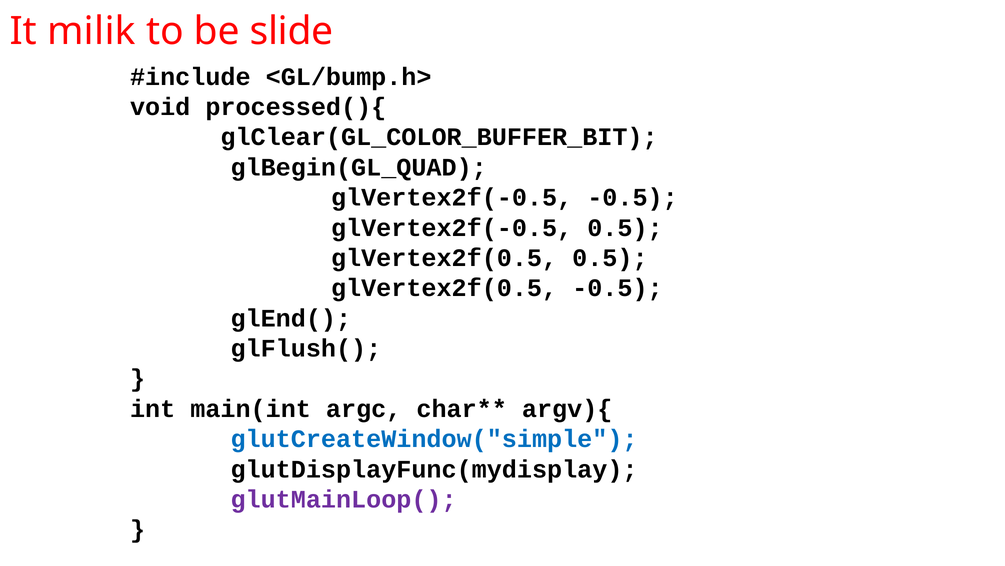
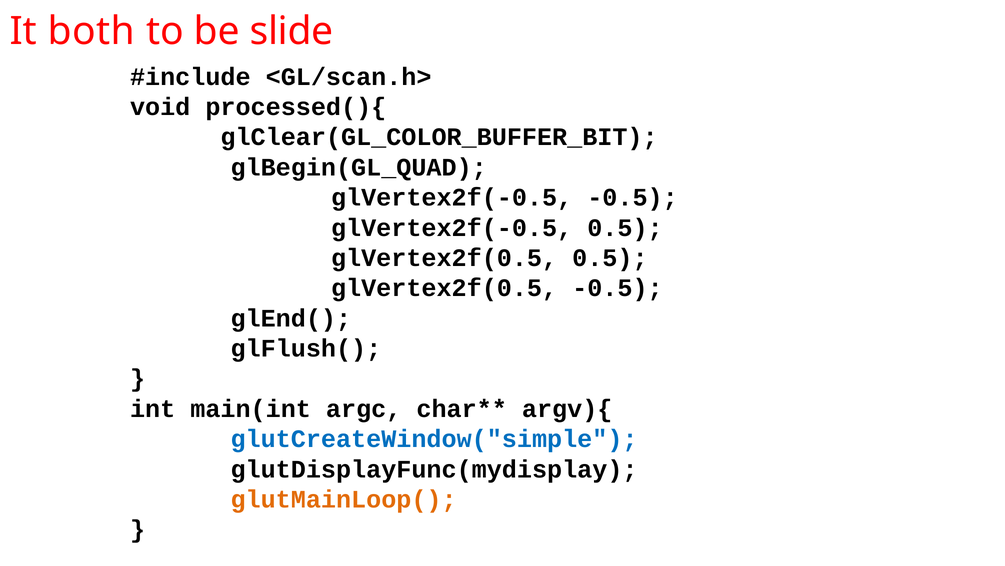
milik: milik -> both
<GL/bump.h>: <GL/bump.h> -> <GL/scan.h>
glutMainLoop( colour: purple -> orange
